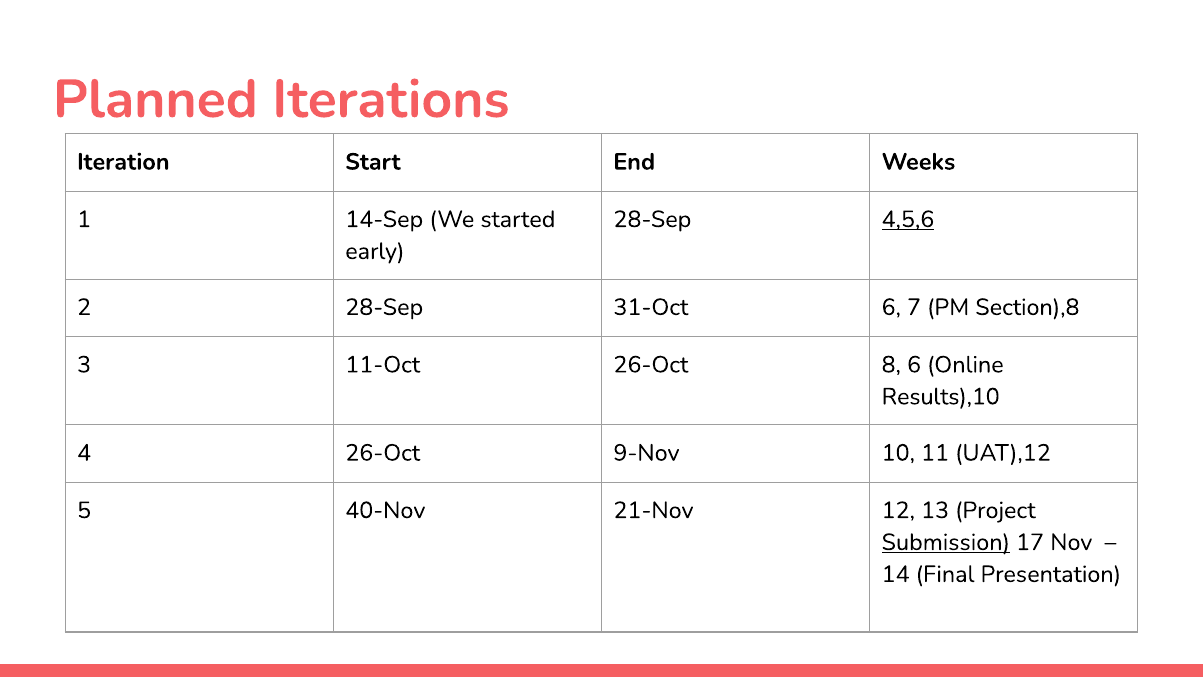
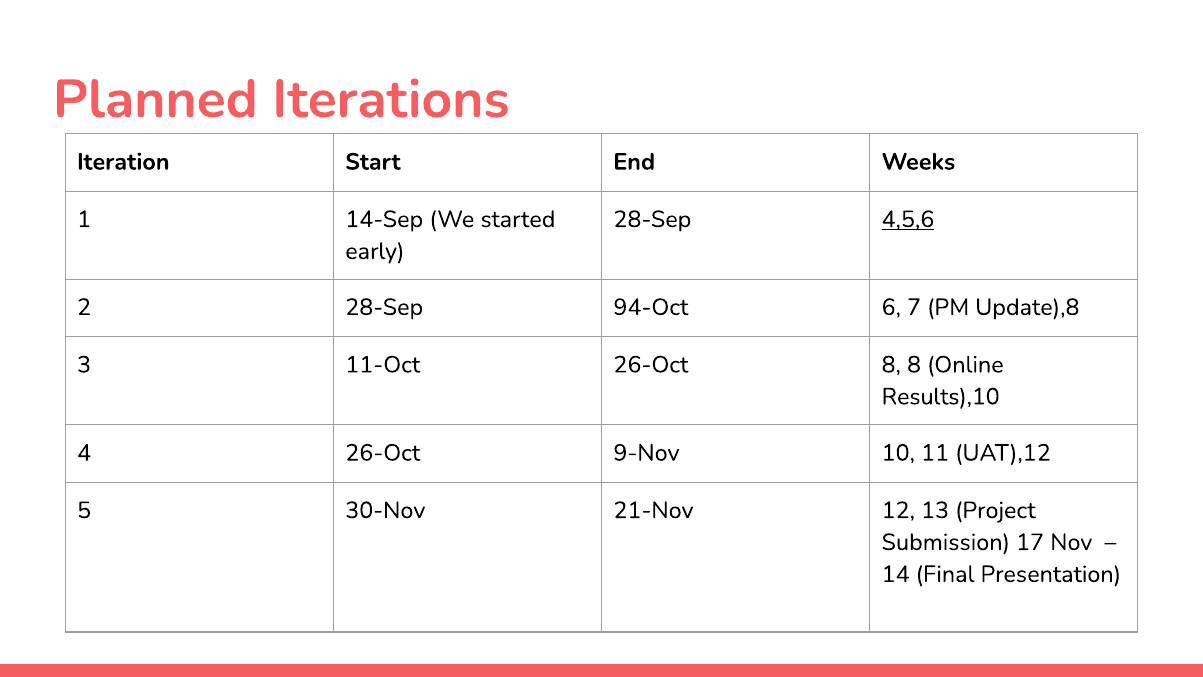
31-Oct: 31-Oct -> 94-Oct
Section),8: Section),8 -> Update),8
8 6: 6 -> 8
40-Nov: 40-Nov -> 30-Nov
Submission underline: present -> none
